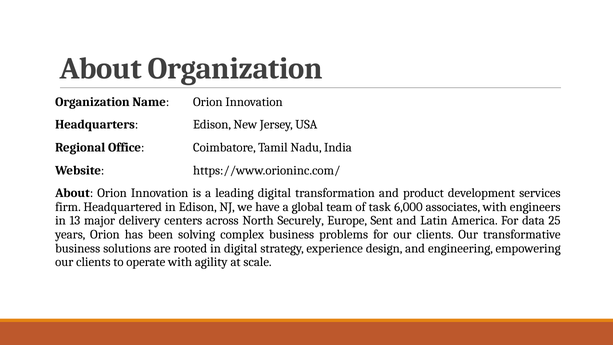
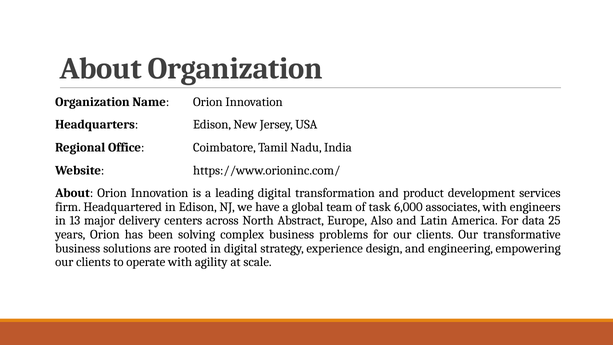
Securely: Securely -> Abstract
Sent: Sent -> Also
